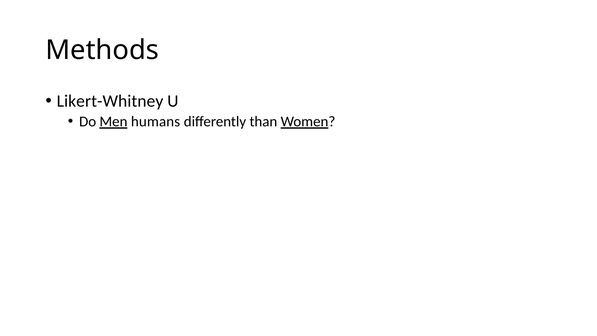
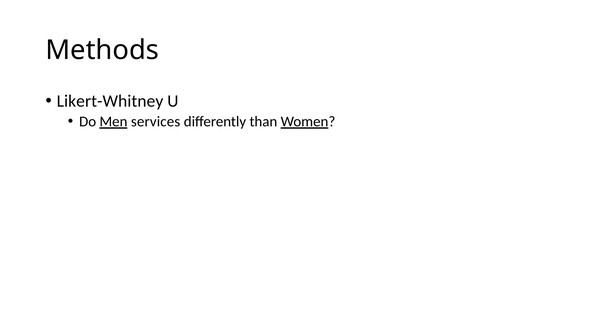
humans: humans -> services
